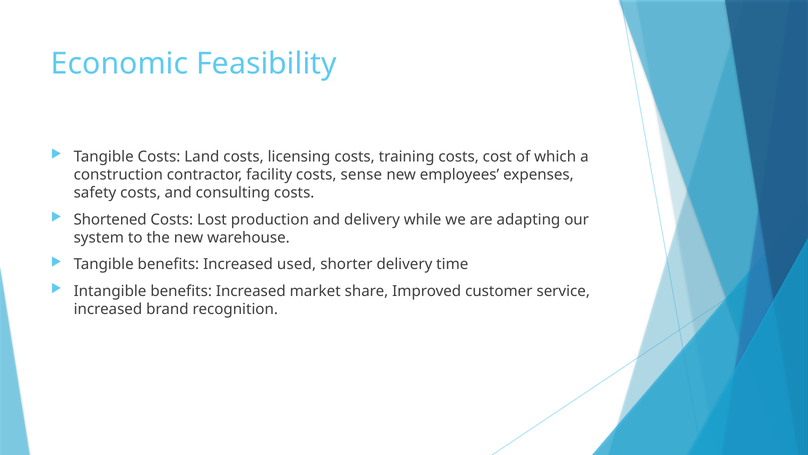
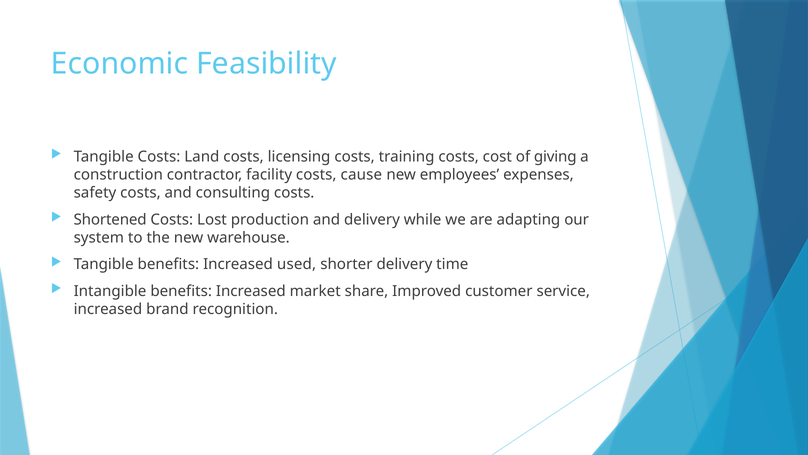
which: which -> giving
sense: sense -> cause
